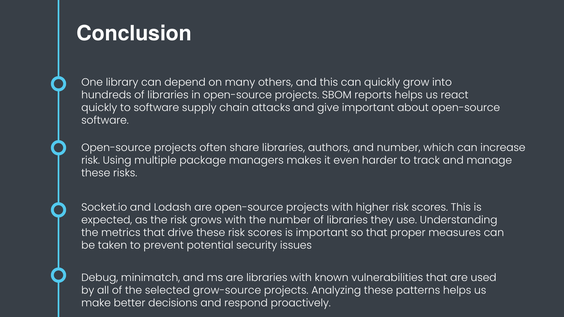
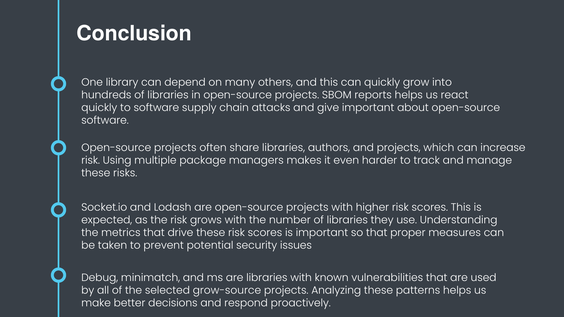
and number: number -> projects
